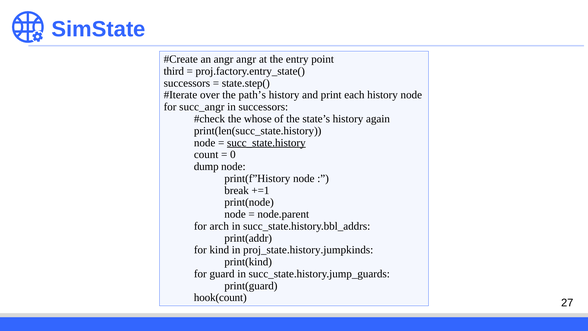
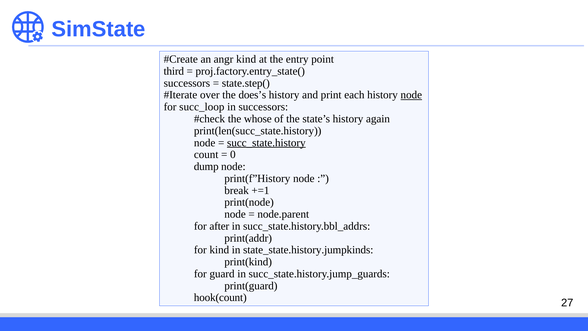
angr angr: angr -> kind
path’s: path’s -> does’s
node at (411, 95) underline: none -> present
succ_angr: succ_angr -> succ_loop
arch: arch -> after
proj_state.history.jumpkinds: proj_state.history.jumpkinds -> state_state.history.jumpkinds
